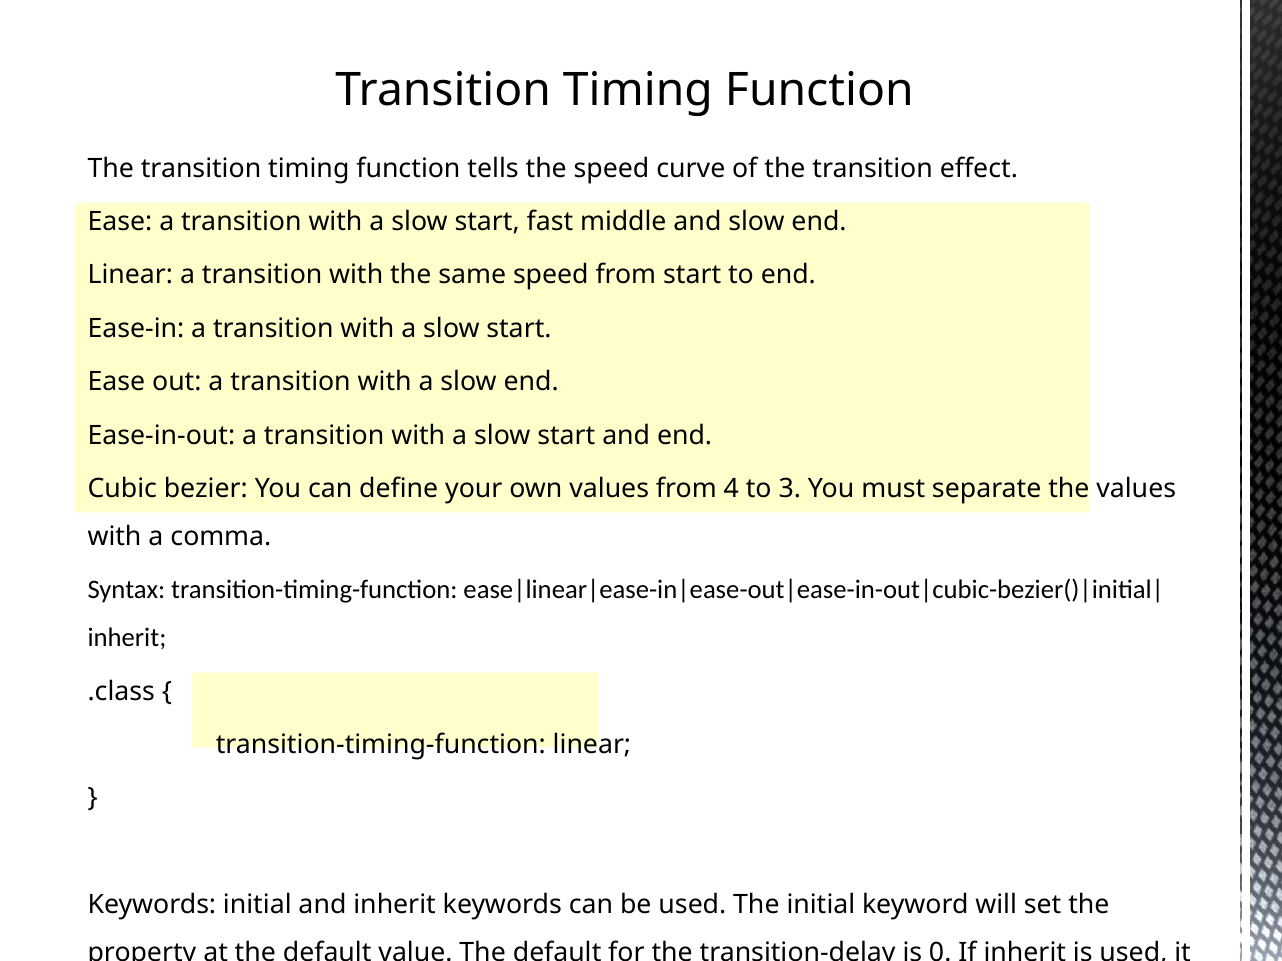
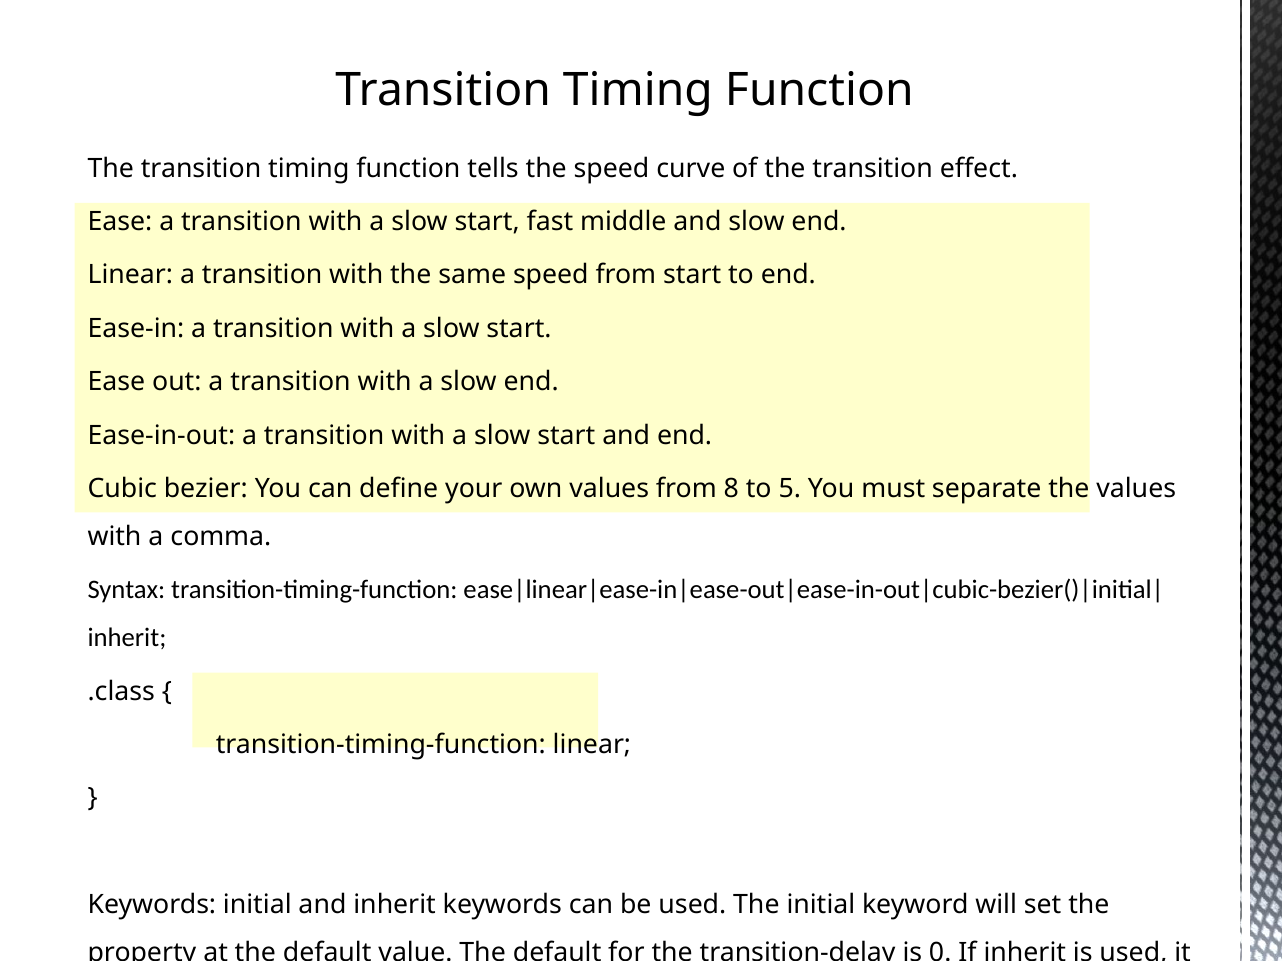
4: 4 -> 8
3: 3 -> 5
